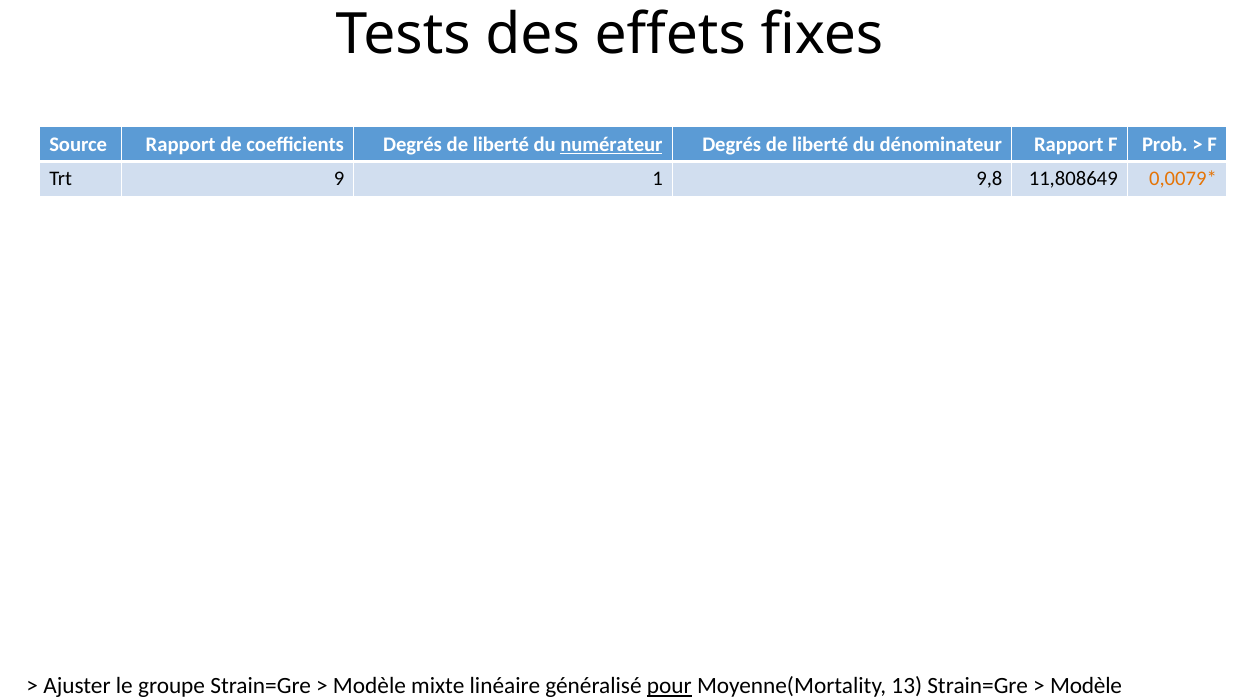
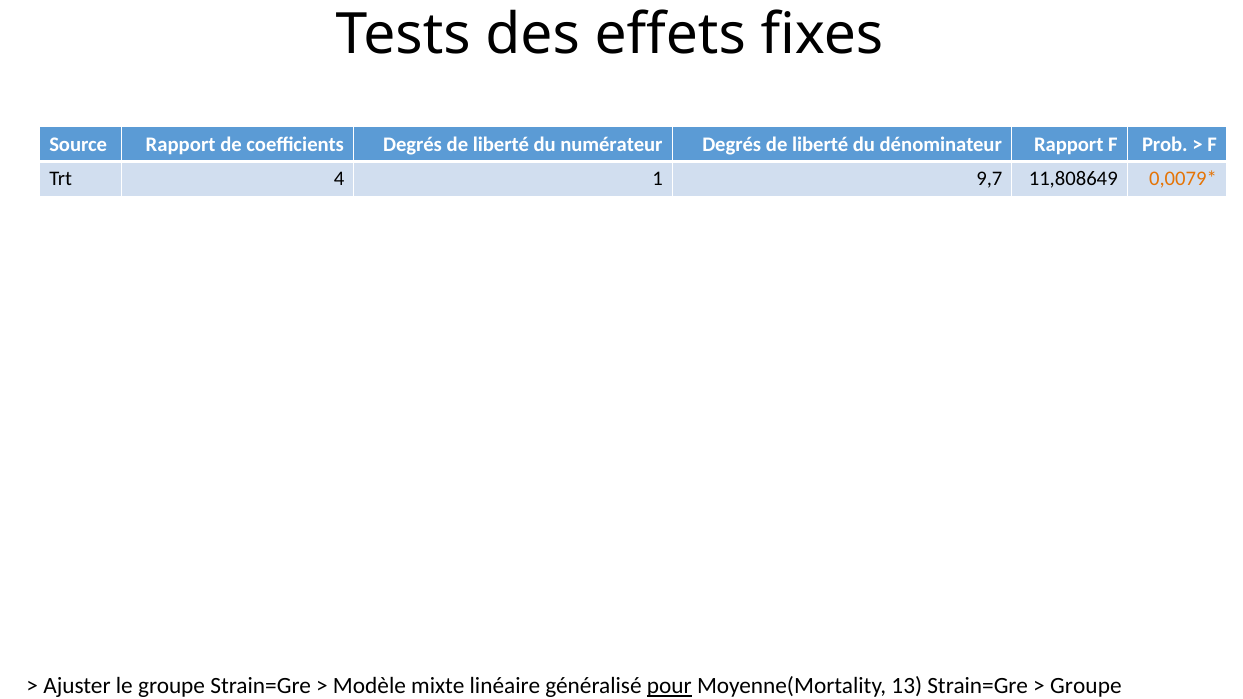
numérateur underline: present -> none
9: 9 -> 4
9,8: 9,8 -> 9,7
Modèle at (1086, 686): Modèle -> Groupe
